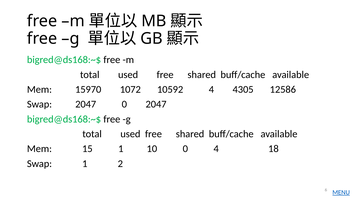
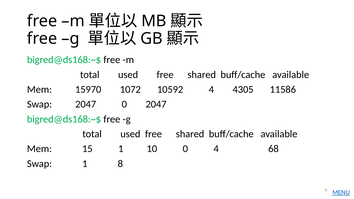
12586: 12586 -> 11586
18: 18 -> 68
2: 2 -> 8
